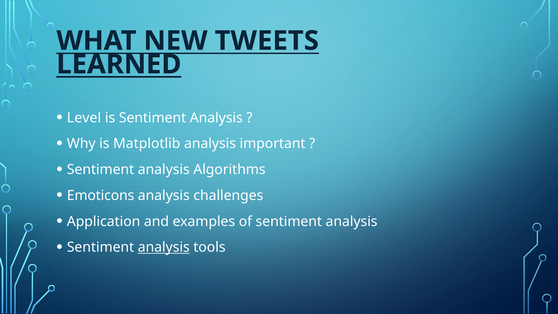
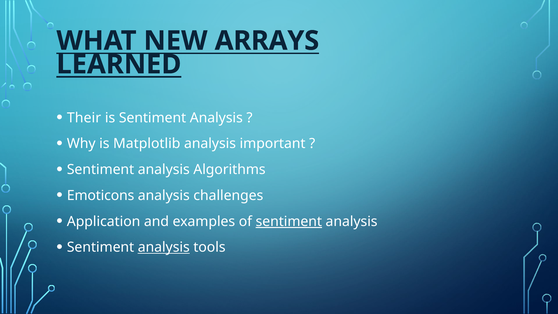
TWEETS: TWEETS -> ARRAYS
Level: Level -> Their
sentiment at (289, 221) underline: none -> present
